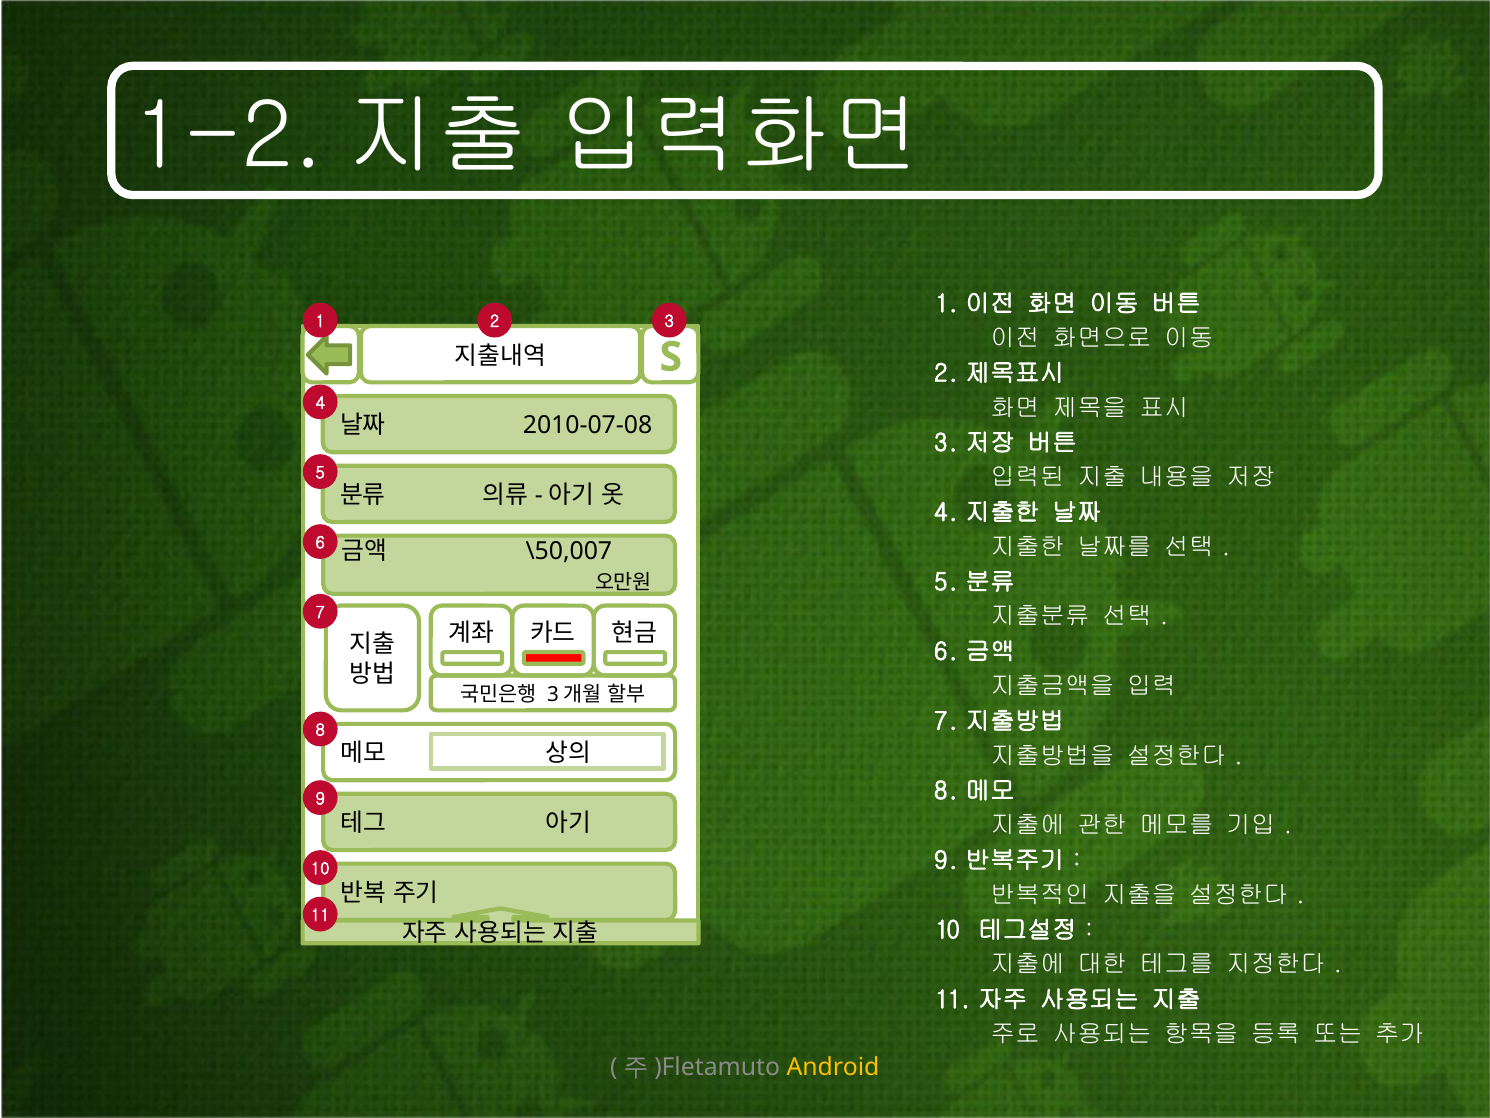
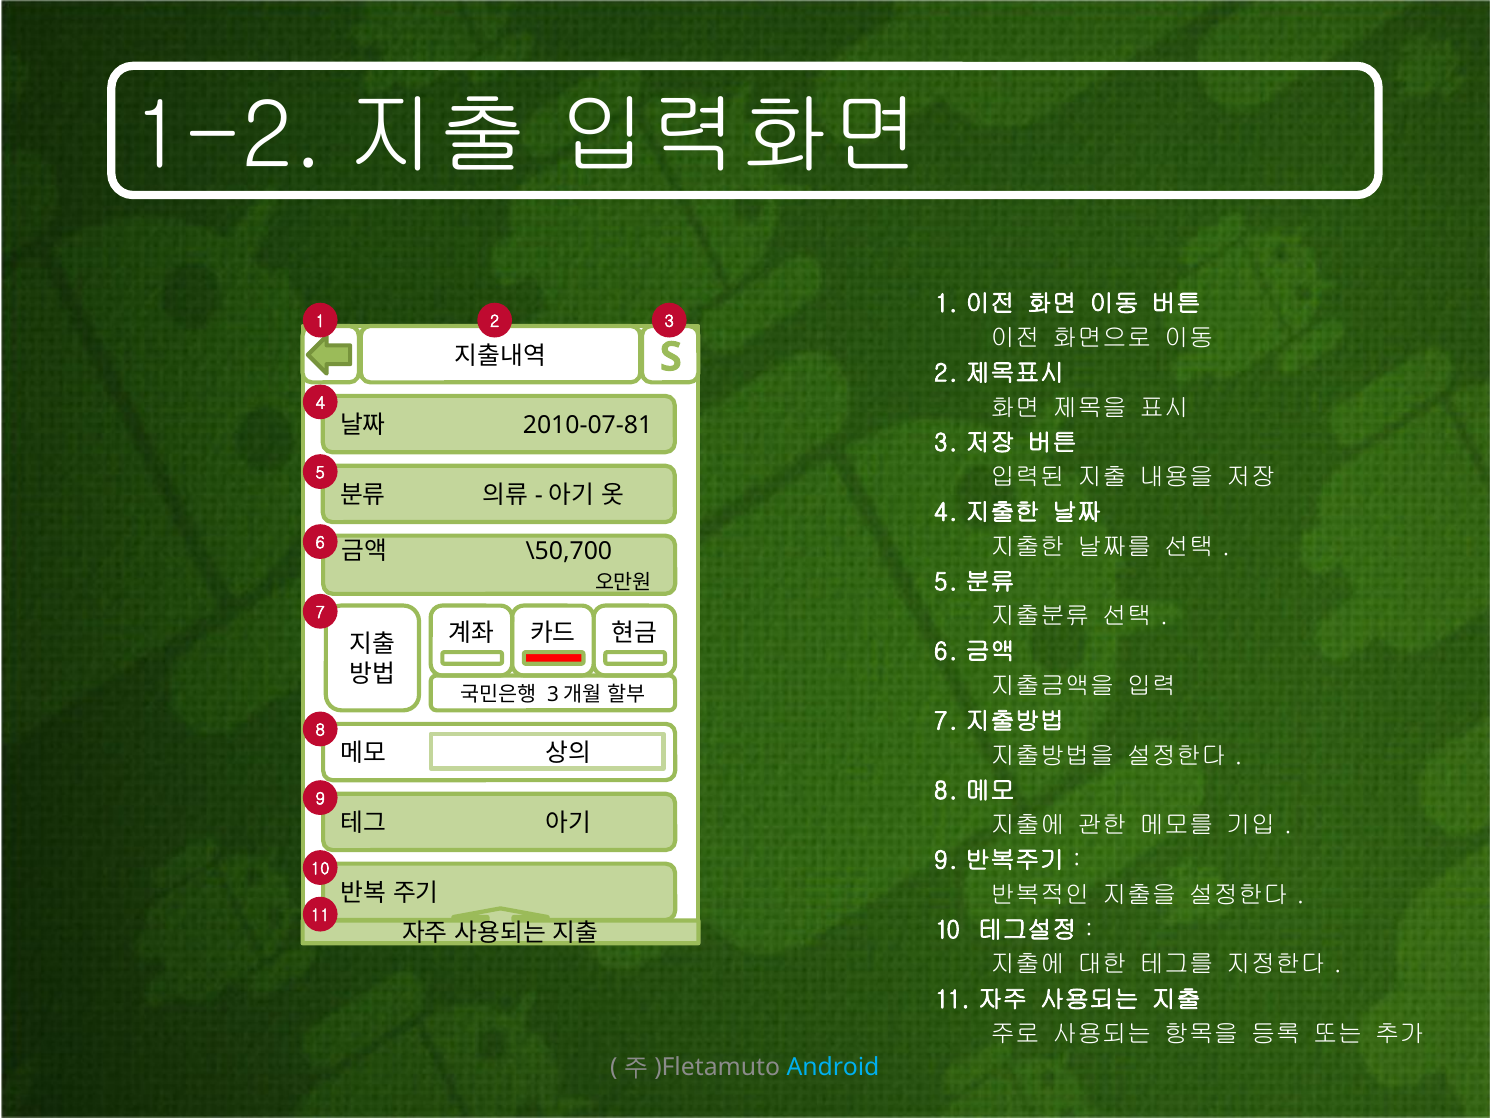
2010-07-08: 2010-07-08 -> 2010-07-81
\50,007: \50,007 -> \50,700
Android colour: yellow -> light blue
